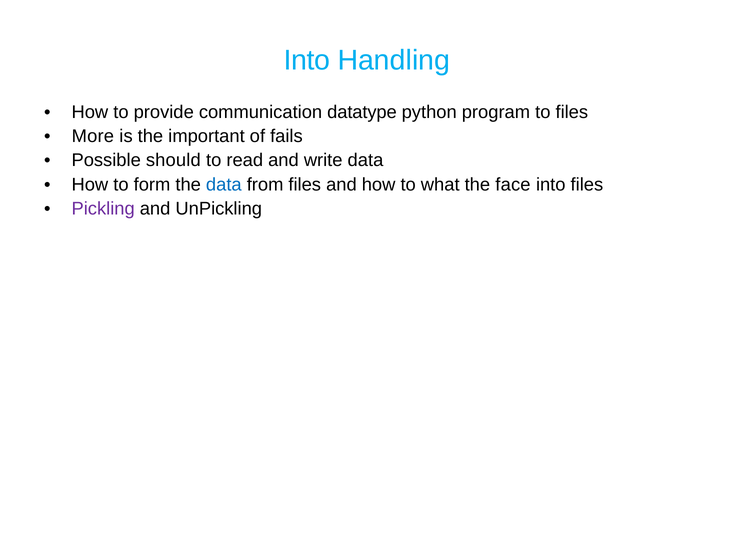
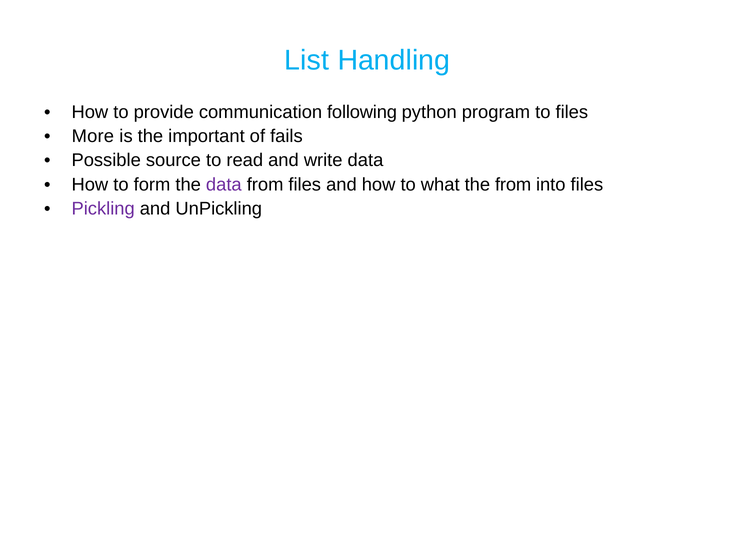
Into at (307, 60): Into -> List
datatype: datatype -> following
should: should -> source
data at (224, 185) colour: blue -> purple
the face: face -> from
